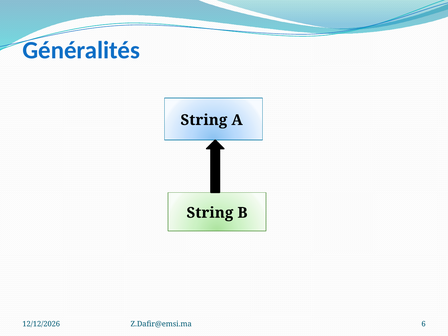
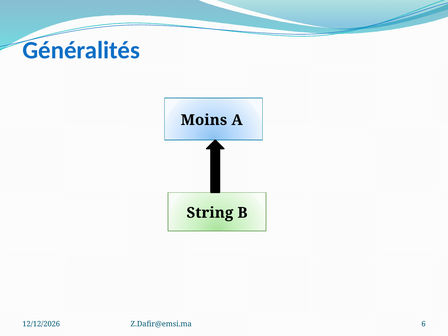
String at (204, 120): String -> Moins
